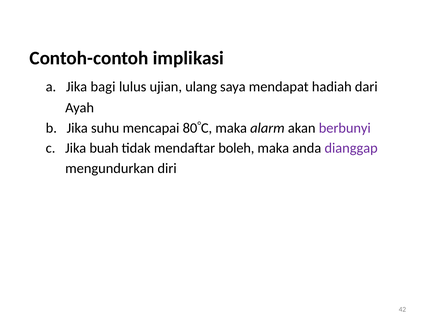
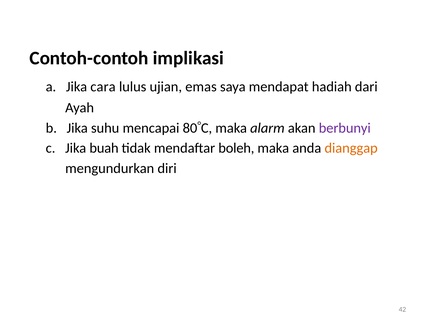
bagi: bagi -> cara
ulang: ulang -> emas
dianggap colour: purple -> orange
